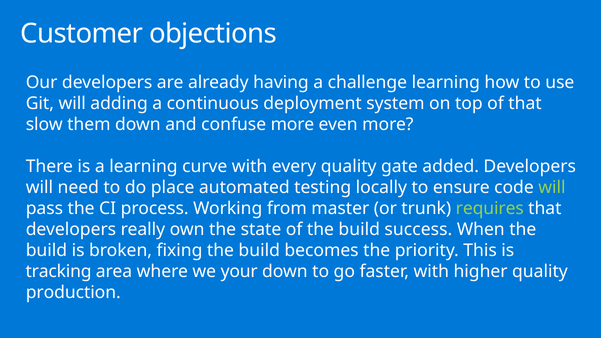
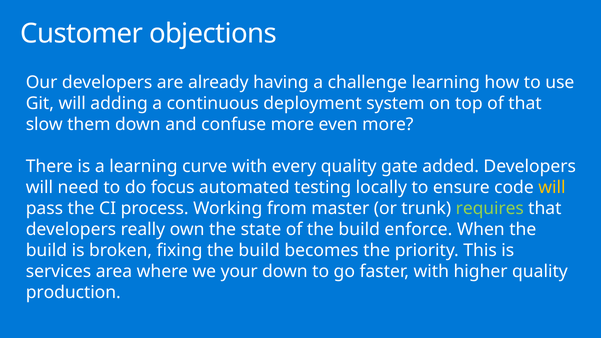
place: place -> focus
will at (552, 187) colour: light green -> yellow
success: success -> enforce
tracking: tracking -> services
